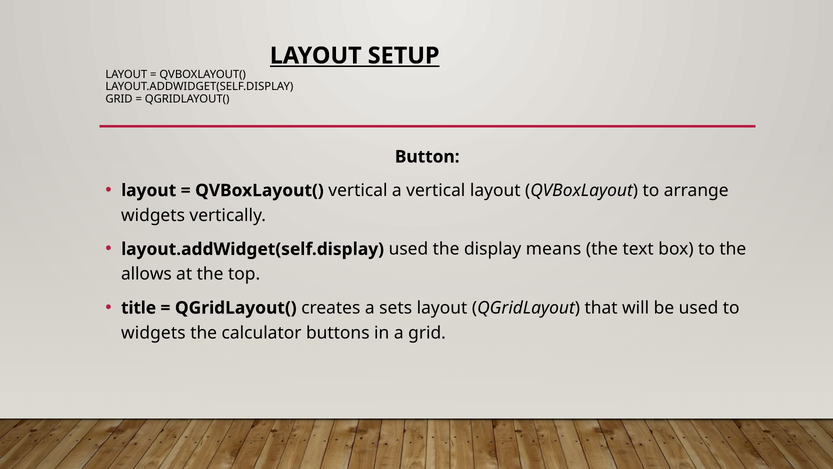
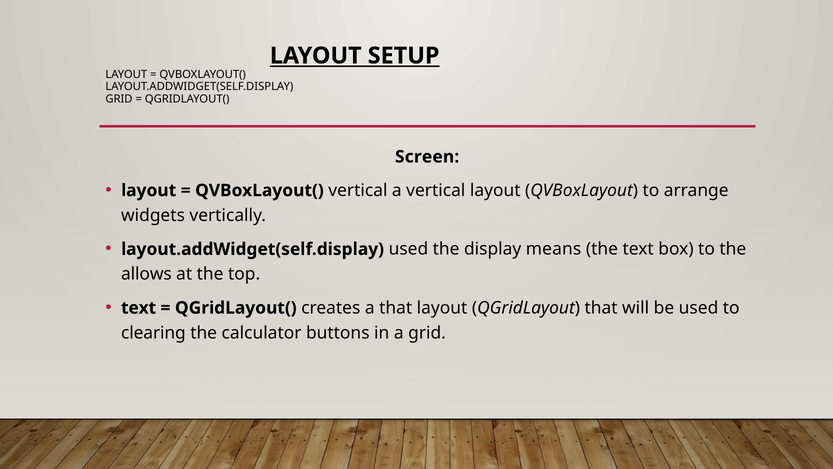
Button: Button -> Screen
title at (139, 308): title -> text
a sets: sets -> that
widgets at (153, 333): widgets -> clearing
